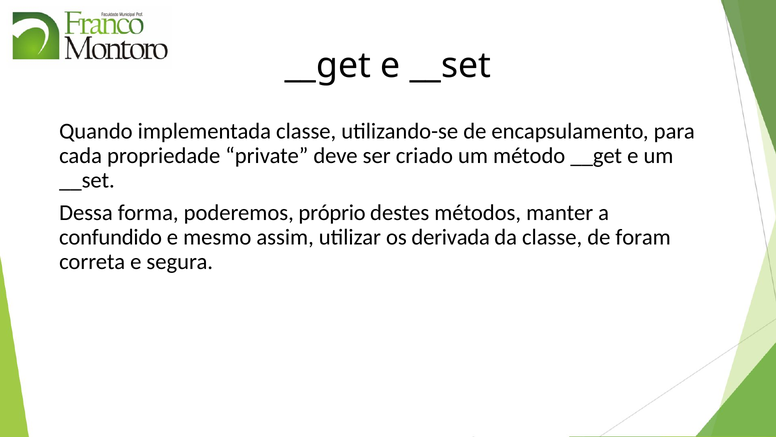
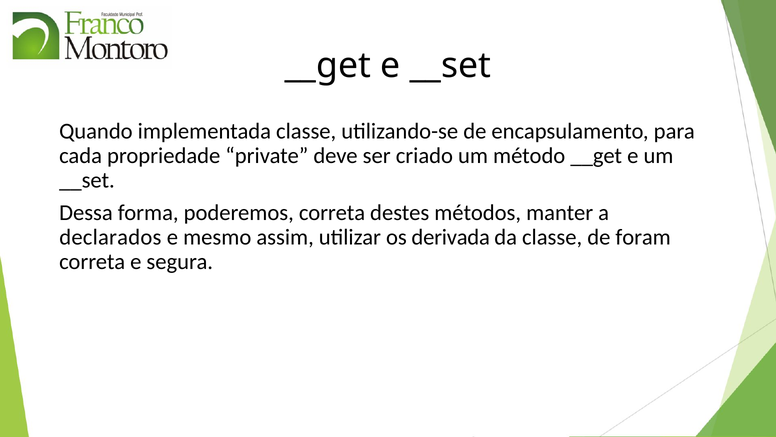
poderemos próprio: próprio -> correta
confundido: confundido -> declarados
